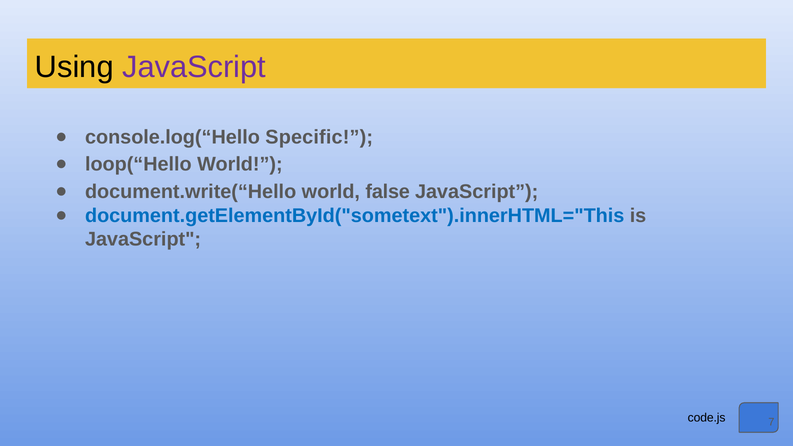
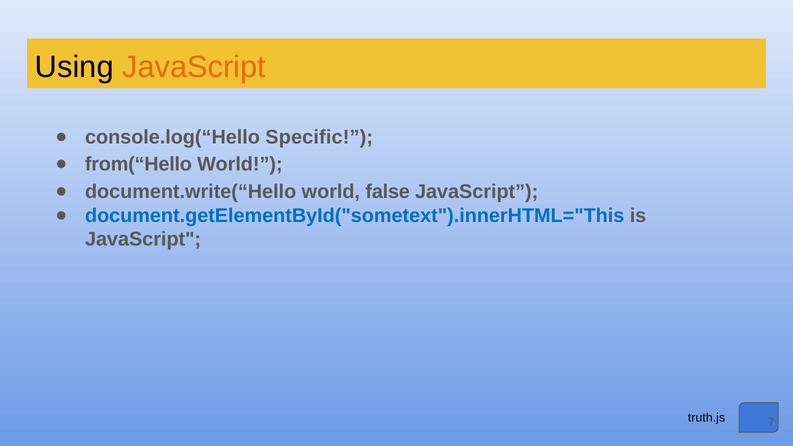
JavaScript at (194, 67) colour: purple -> orange
loop(“Hello: loop(“Hello -> from(“Hello
code.js: code.js -> truth.js
